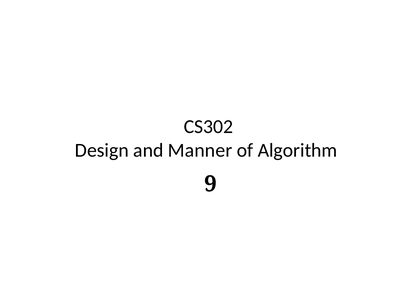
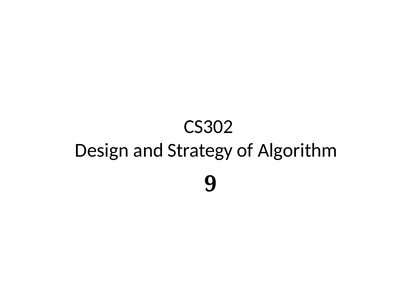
Manner: Manner -> Strategy
